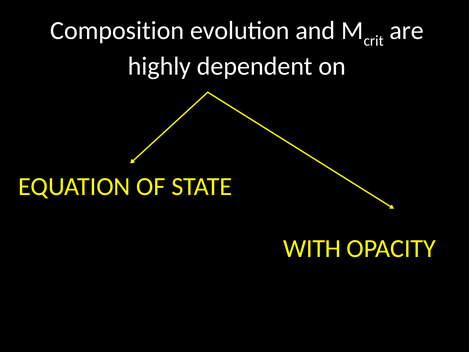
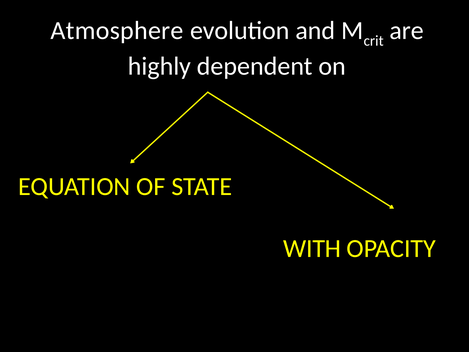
Composition: Composition -> Atmosphere
